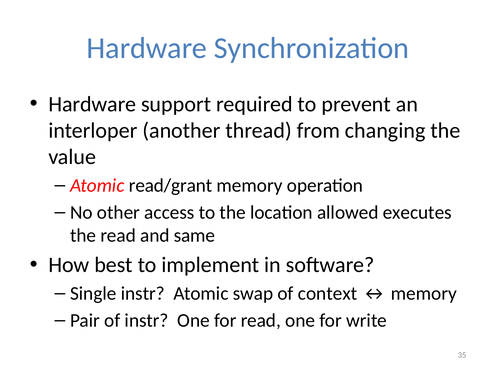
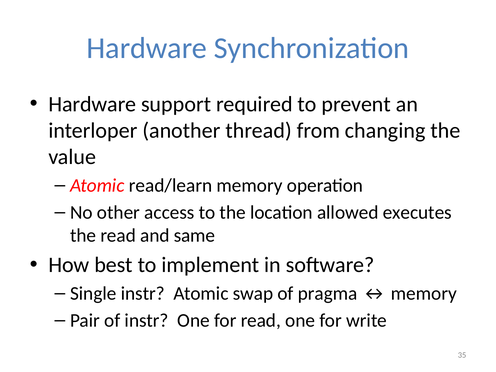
read/grant: read/grant -> read/learn
context: context -> pragma
